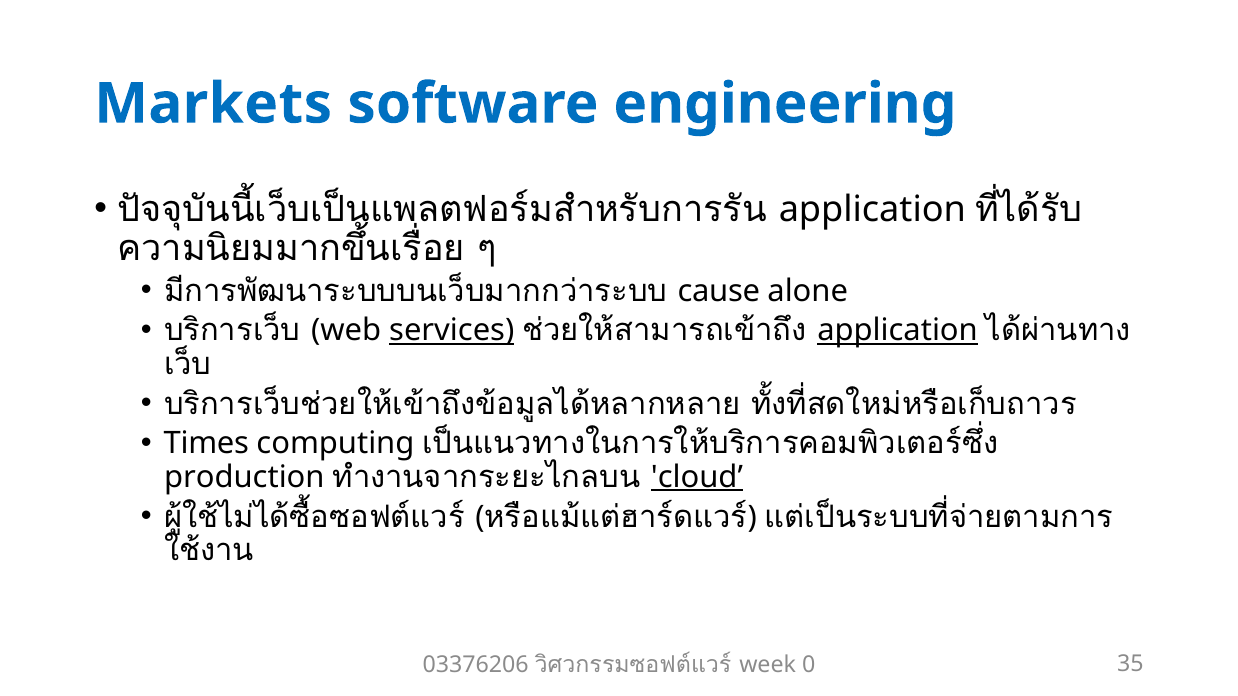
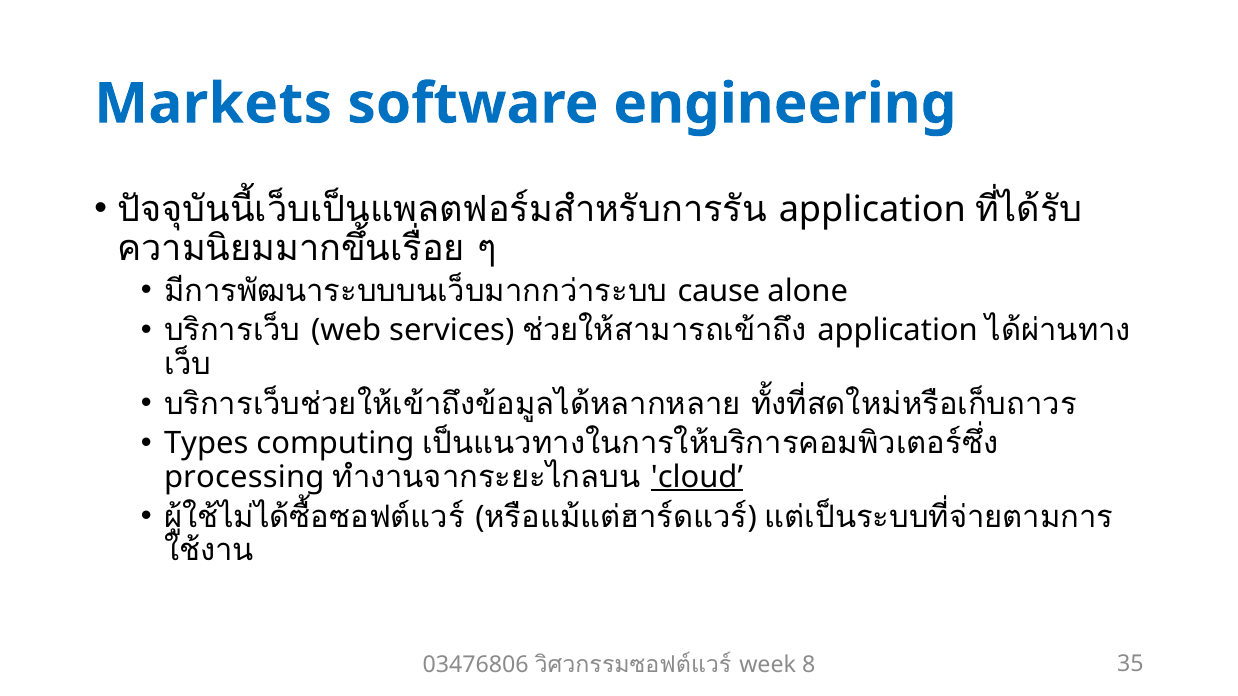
services underline: present -> none
application at (898, 331) underline: present -> none
Times: Times -> Types
production: production -> processing
03376206: 03376206 -> 03476806
0: 0 -> 8
